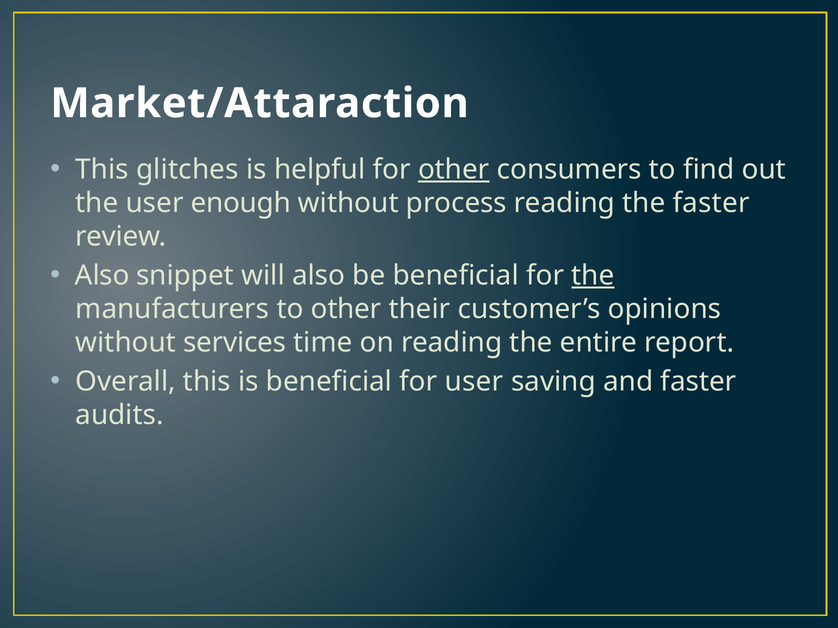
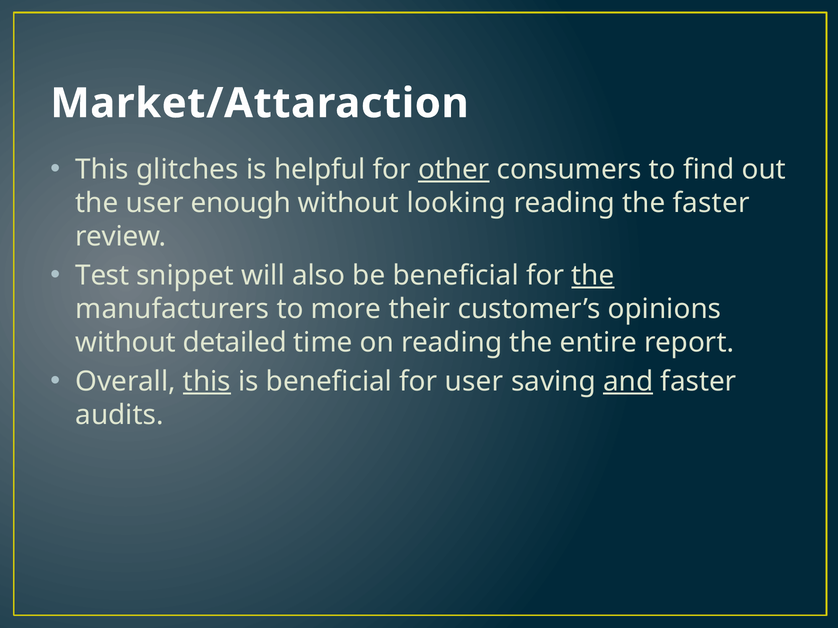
process: process -> looking
Also at (102, 276): Also -> Test
to other: other -> more
services: services -> detailed
this at (207, 382) underline: none -> present
and underline: none -> present
